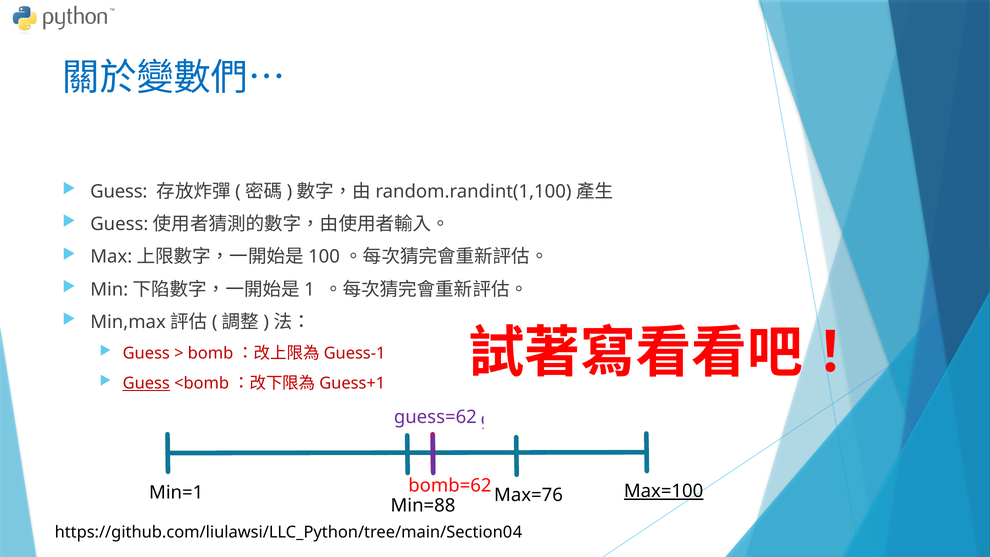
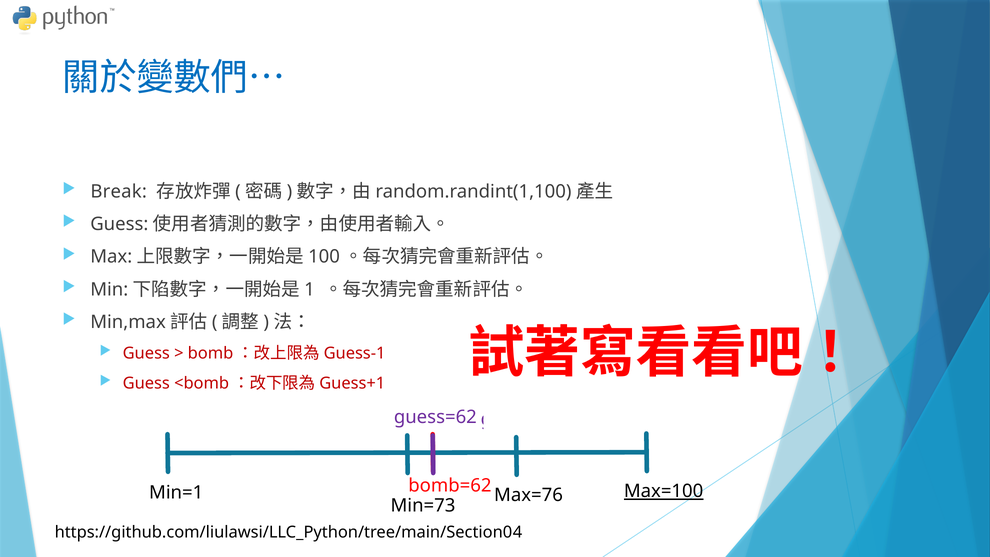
Guess at (119, 192): Guess -> Break
Guess at (146, 383) underline: present -> none
Min=88: Min=88 -> Min=73
